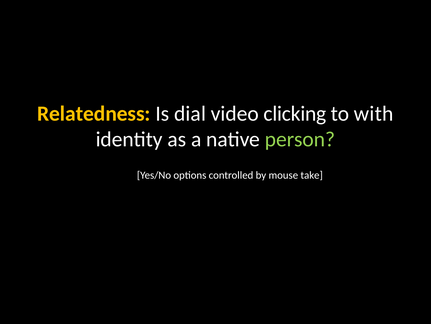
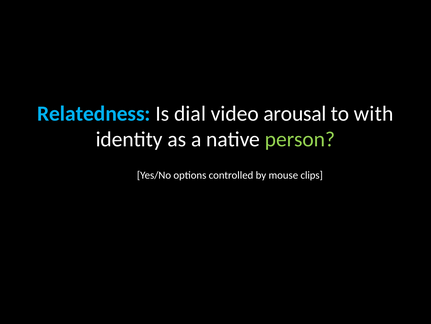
Relatedness colour: yellow -> light blue
clicking: clicking -> arousal
take: take -> clips
